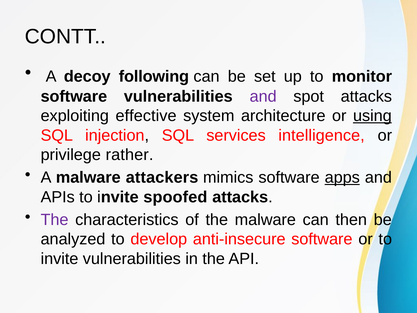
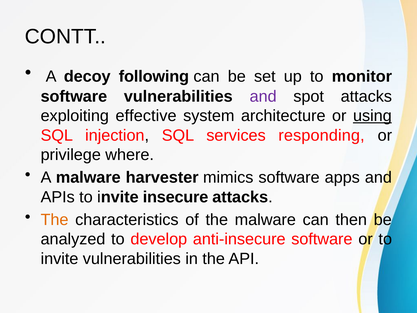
intelligence: intelligence -> responding
rather: rather -> where
attackers: attackers -> harvester
apps underline: present -> none
spoofed: spoofed -> insecure
The at (55, 220) colour: purple -> orange
